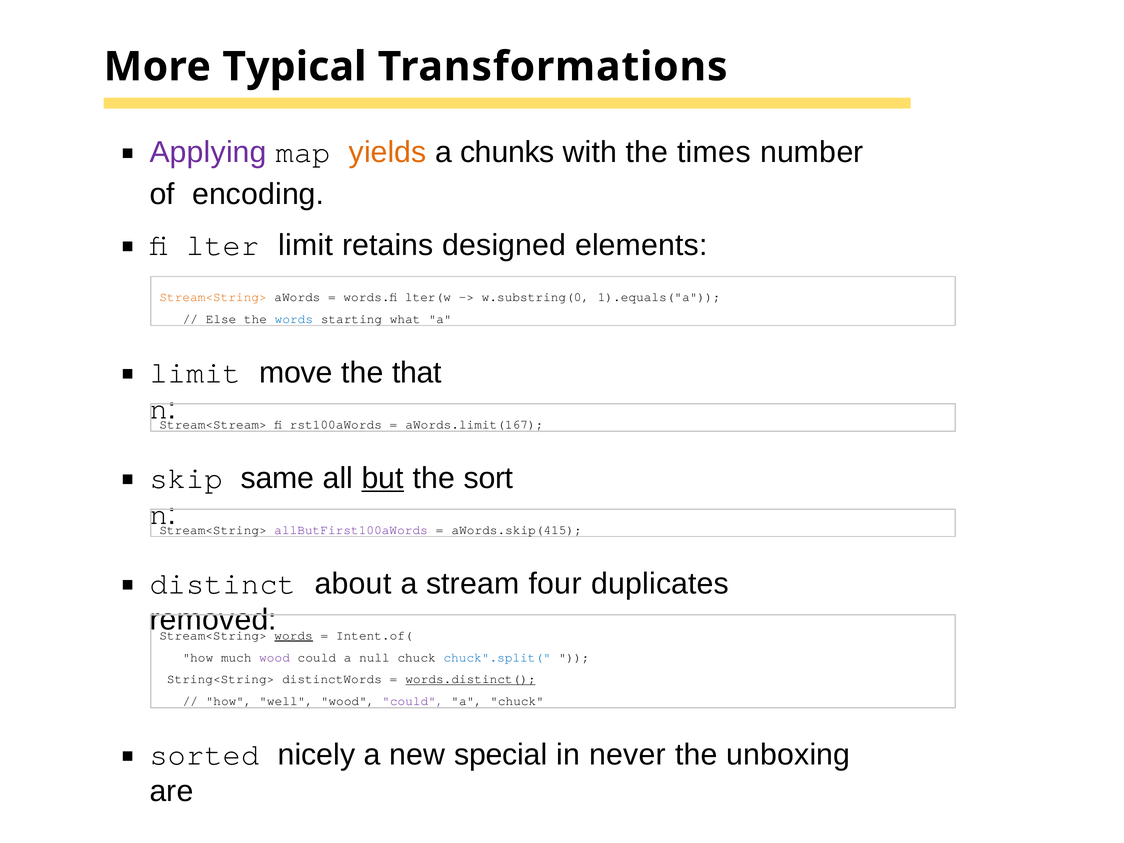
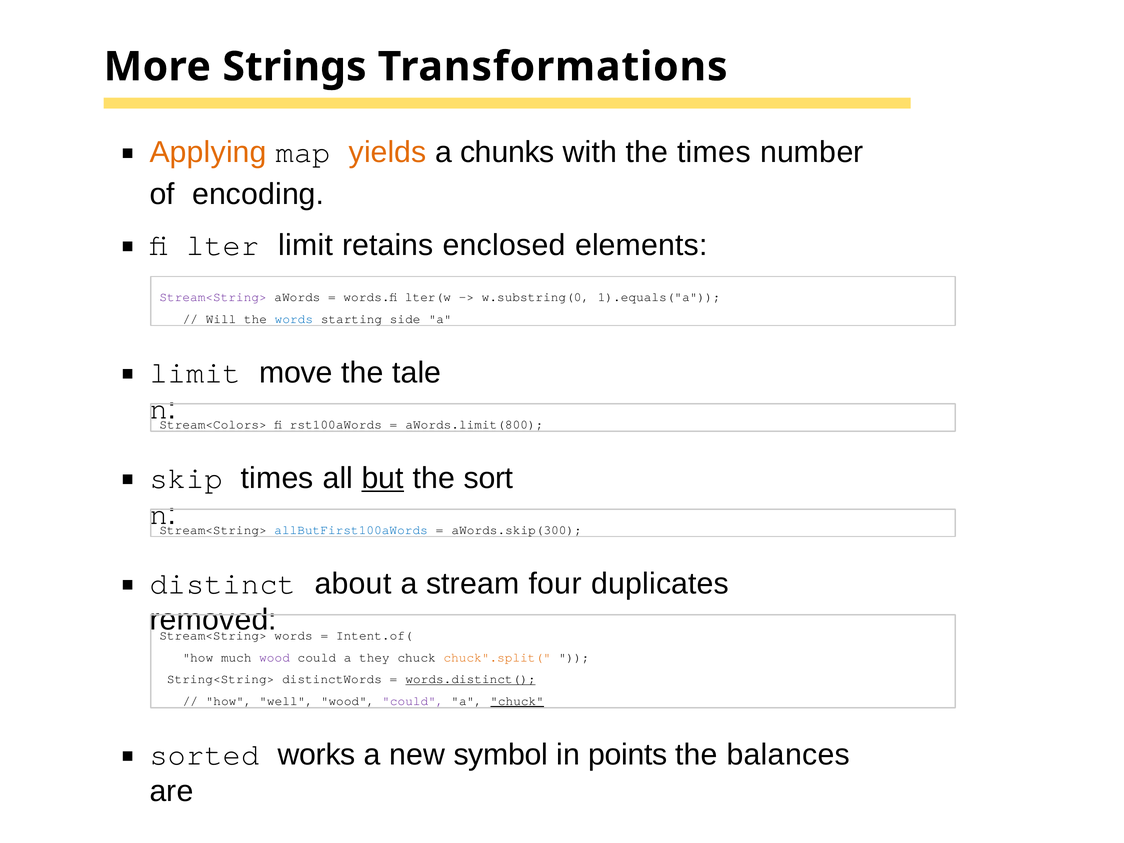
Typical: Typical -> Strings
Applying colour: purple -> orange
designed: designed -> enclosed
Stream<String> at (213, 297) colour: orange -> purple
Else: Else -> Will
what: what -> side
that: that -> tale
Stream<Stream>: Stream<Stream> -> Stream<Colors>
aWords.limit(167: aWords.limit(167 -> aWords.limit(800
skip same: same -> times
allButFirst100aWords colour: purple -> blue
aWords.skip(415: aWords.skip(415 -> aWords.skip(300
words at (293, 635) underline: present -> none
null: null -> they
chuck".split( colour: blue -> orange
chuck at (517, 701) underline: none -> present
nicely: nicely -> works
special: special -> symbol
never: never -> points
unboxing: unboxing -> balances
